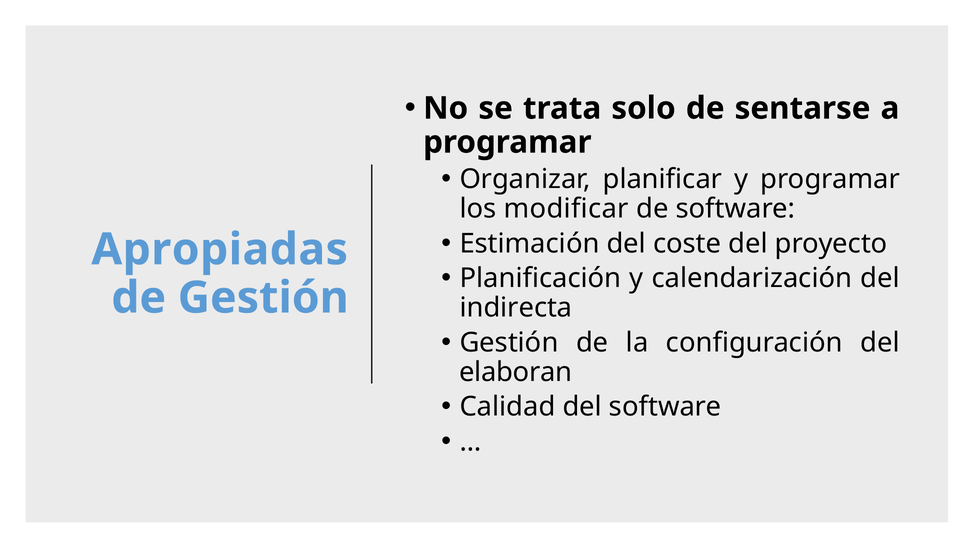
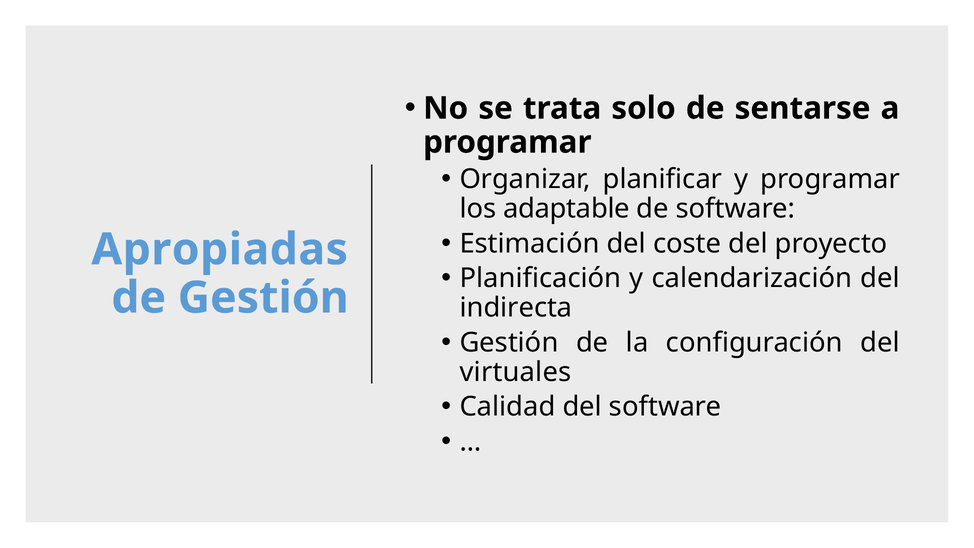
modificar: modificar -> adaptable
elaboran: elaboran -> virtuales
